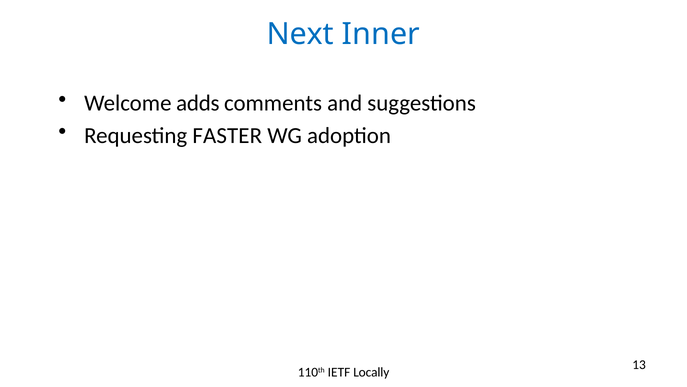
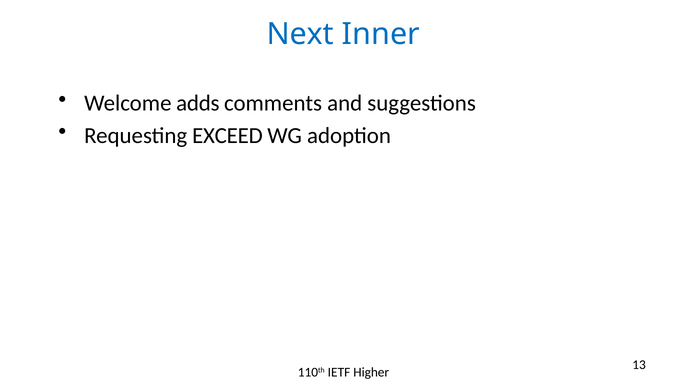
FASTER: FASTER -> EXCEED
Locally: Locally -> Higher
